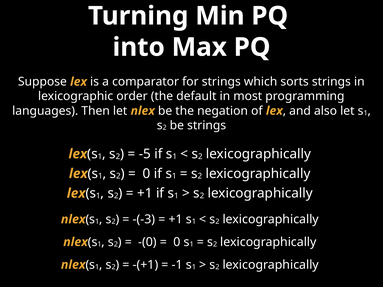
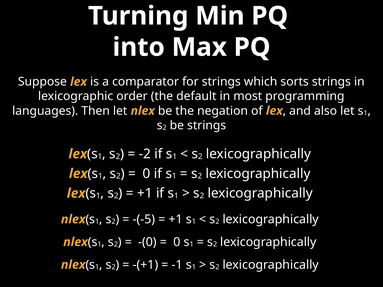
-5: -5 -> -2
-(-3: -(-3 -> -(-5
